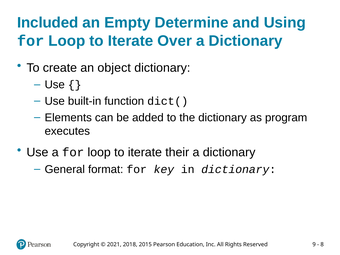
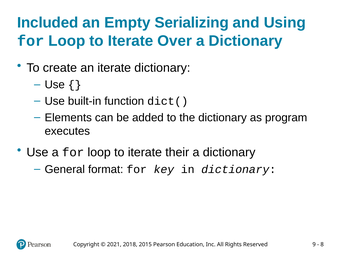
Determine: Determine -> Serializing
an object: object -> iterate
